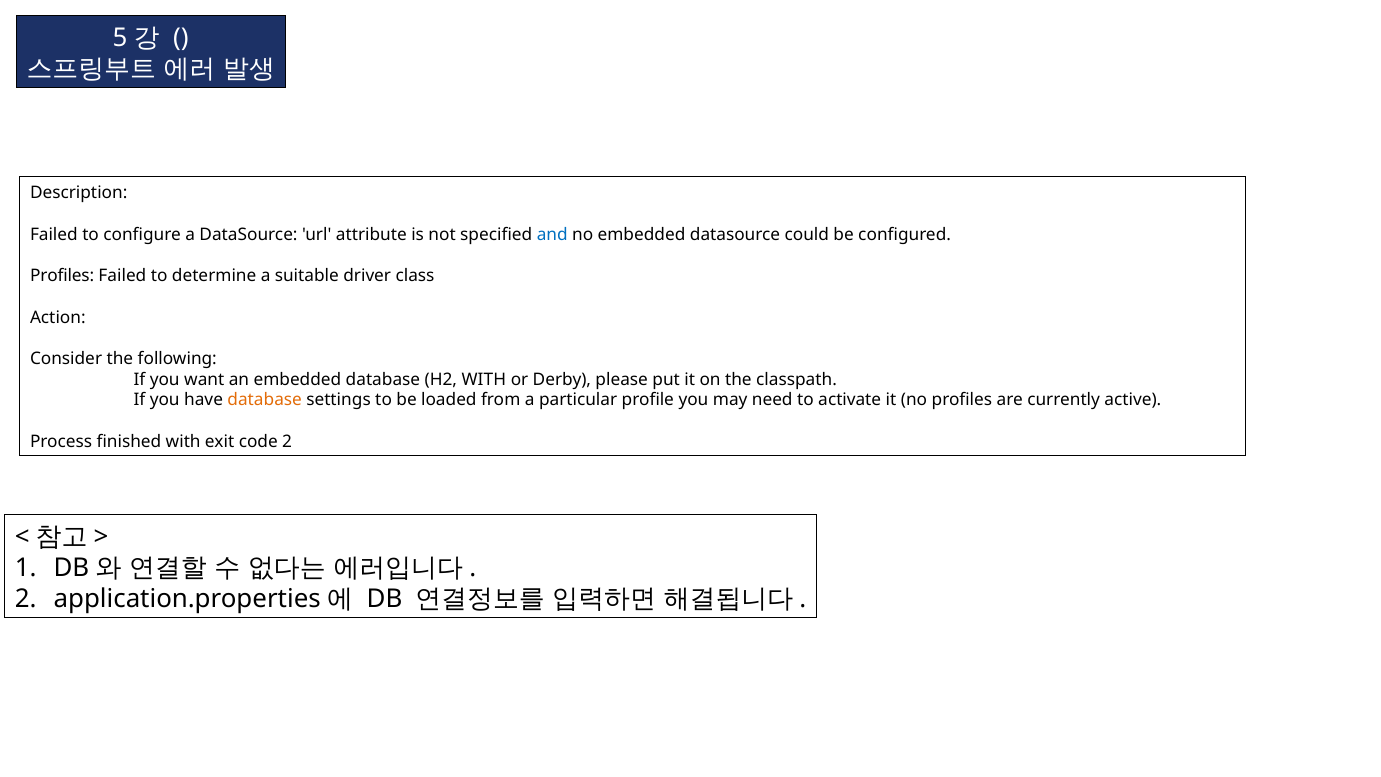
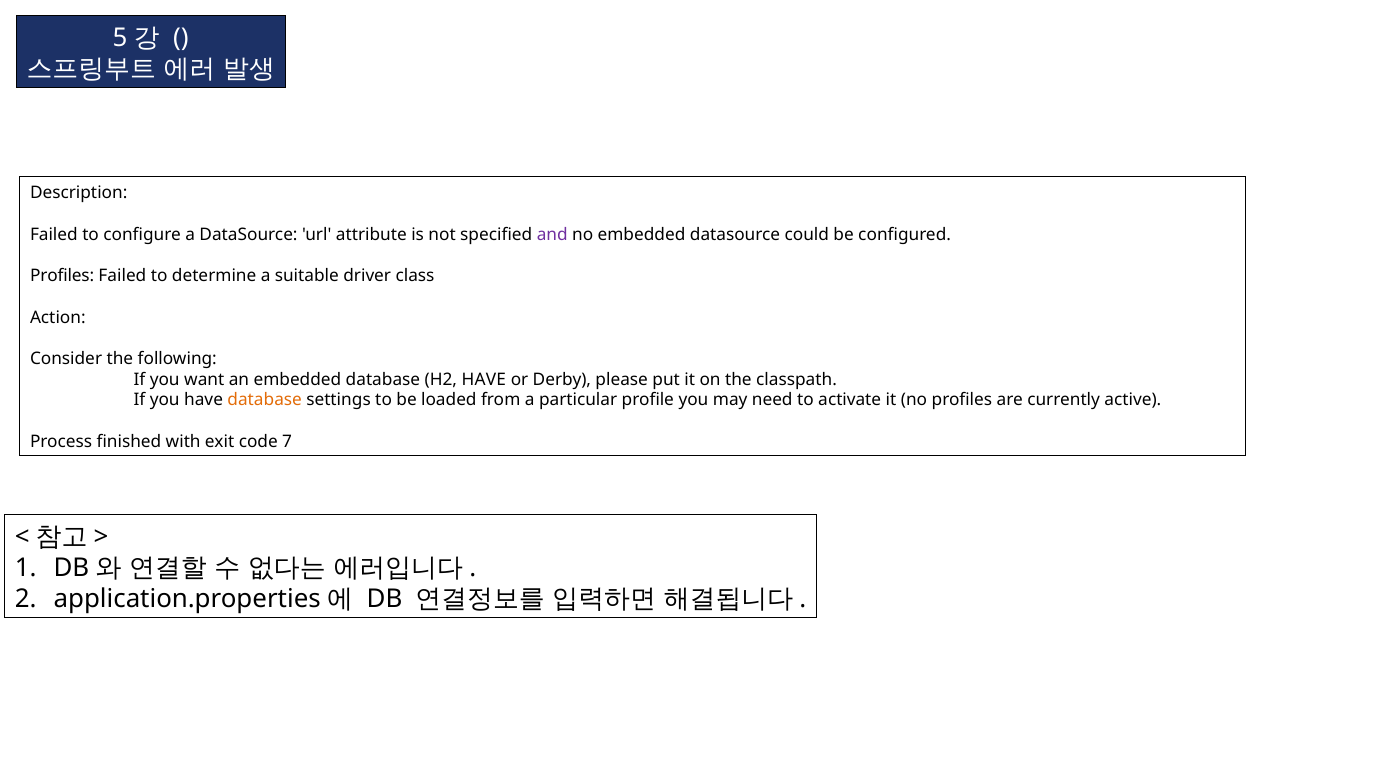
and colour: blue -> purple
H2 WITH: WITH -> HAVE
code 2: 2 -> 7
